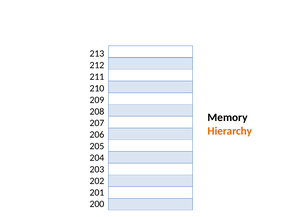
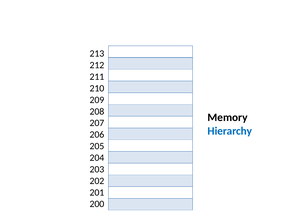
Hierarchy colour: orange -> blue
